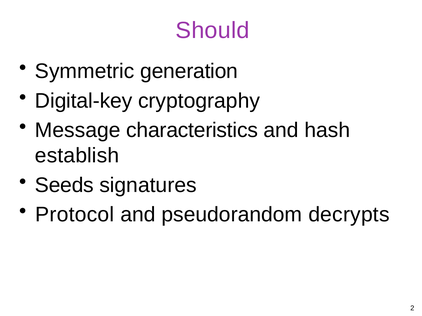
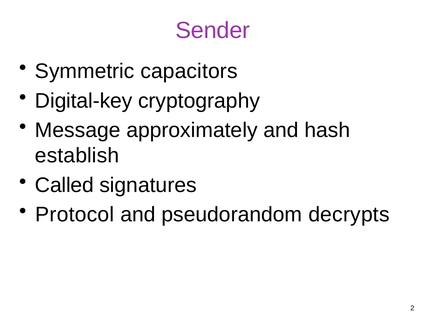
Should: Should -> Sender
generation: generation -> capacitors
characteristics: characteristics -> approximately
Seeds: Seeds -> Called
